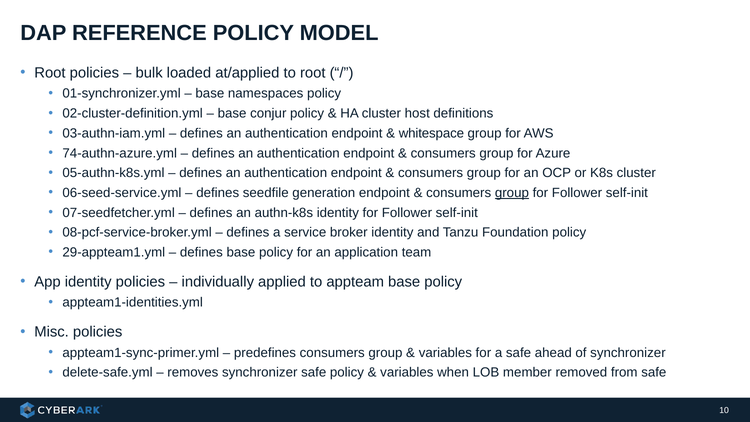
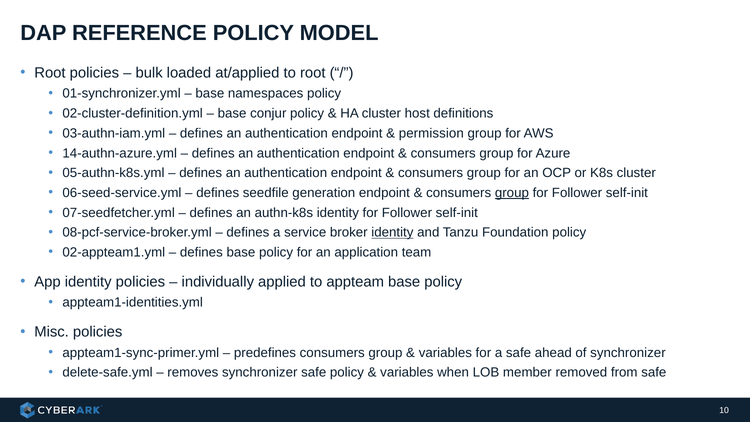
whitespace: whitespace -> permission
74-authn-azure.yml: 74-authn-azure.yml -> 14-authn-azure.yml
identity at (392, 232) underline: none -> present
29-appteam1.yml: 29-appteam1.yml -> 02-appteam1.yml
